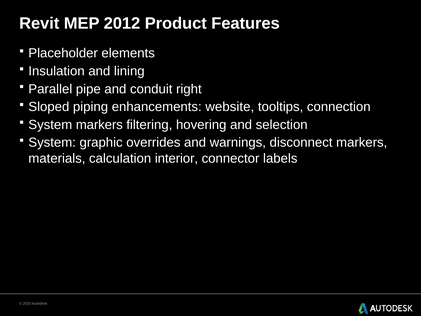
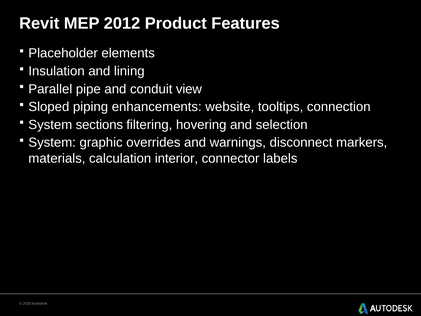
right: right -> view
System markers: markers -> sections
